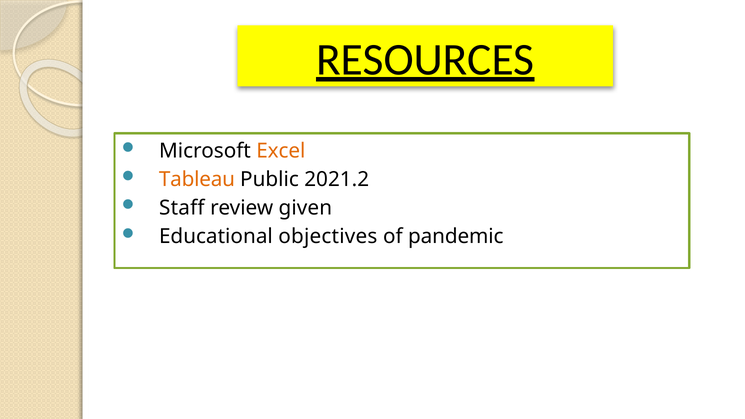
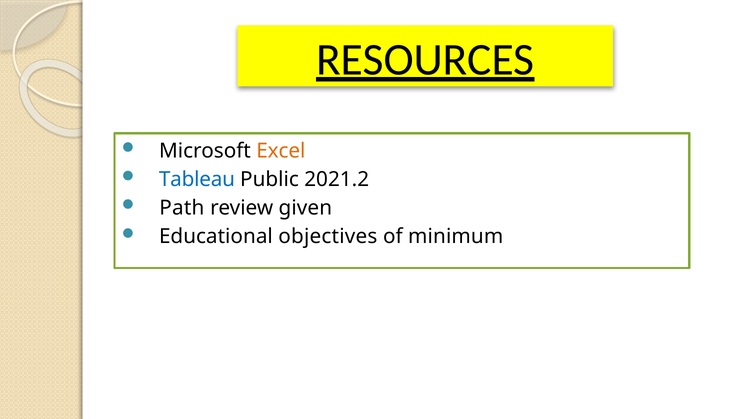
Tableau colour: orange -> blue
Staff: Staff -> Path
pandemic: pandemic -> minimum
